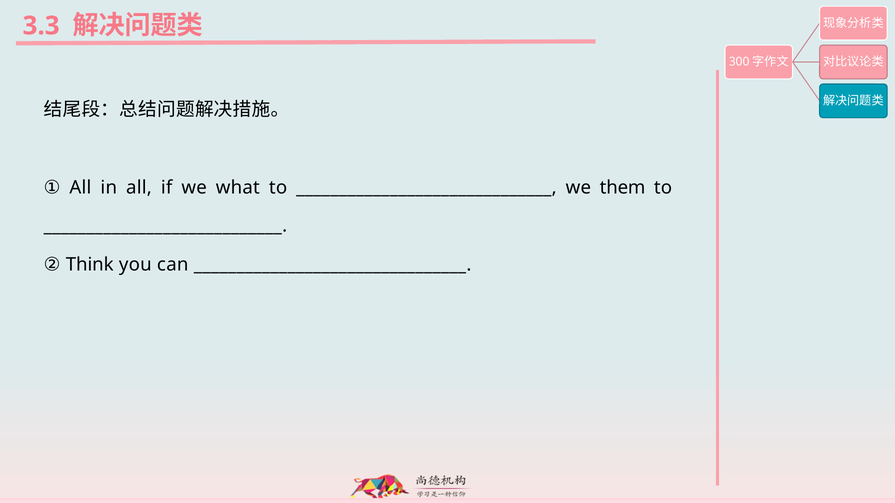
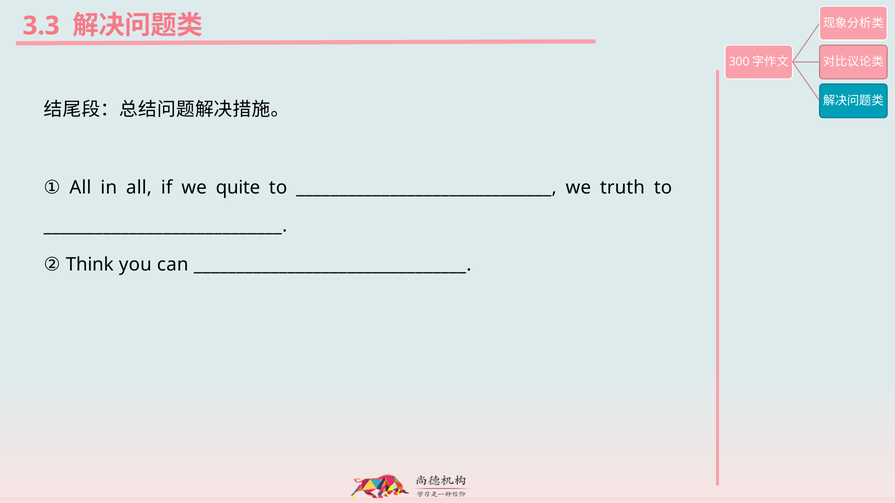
what: what -> quite
them: them -> truth
